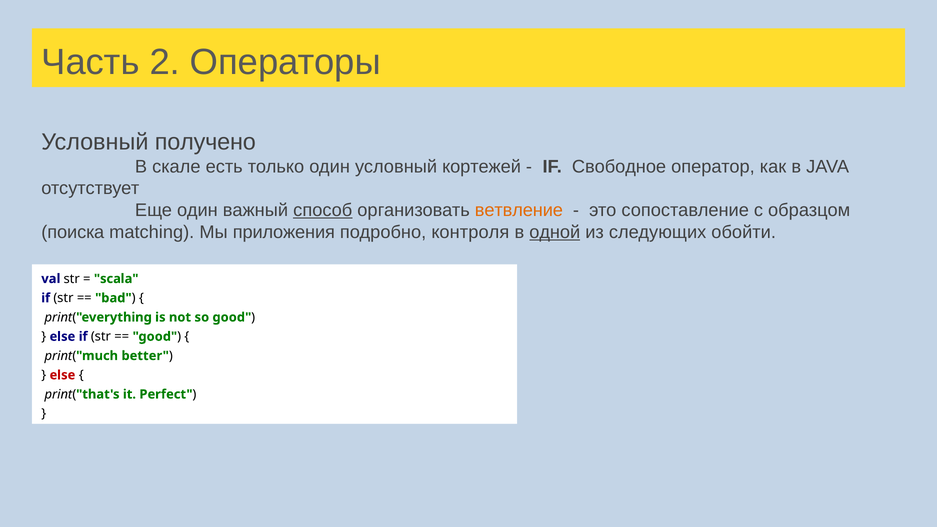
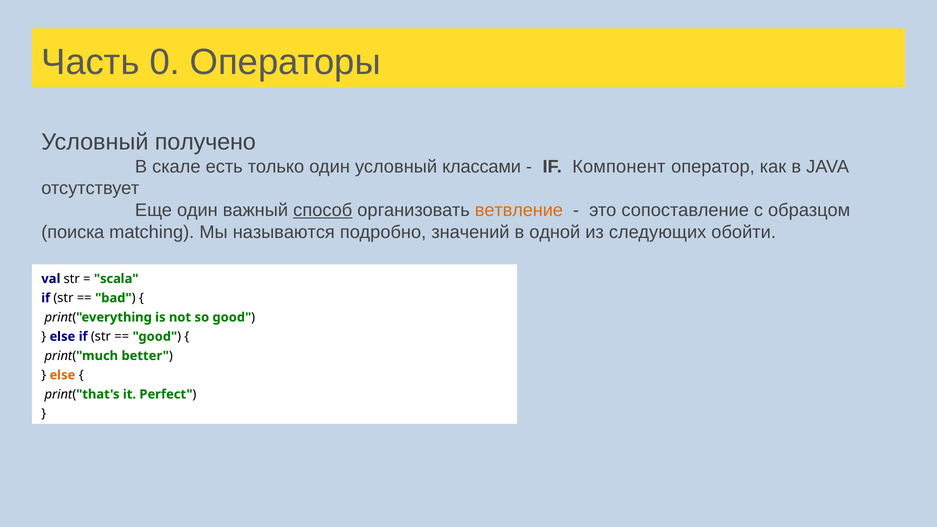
2: 2 -> 0
кортежей: кортежей -> классами
Свободное: Свободное -> Компонент
приложения: приложения -> называются
контроля: контроля -> значений
одной underline: present -> none
else at (62, 375) colour: red -> orange
